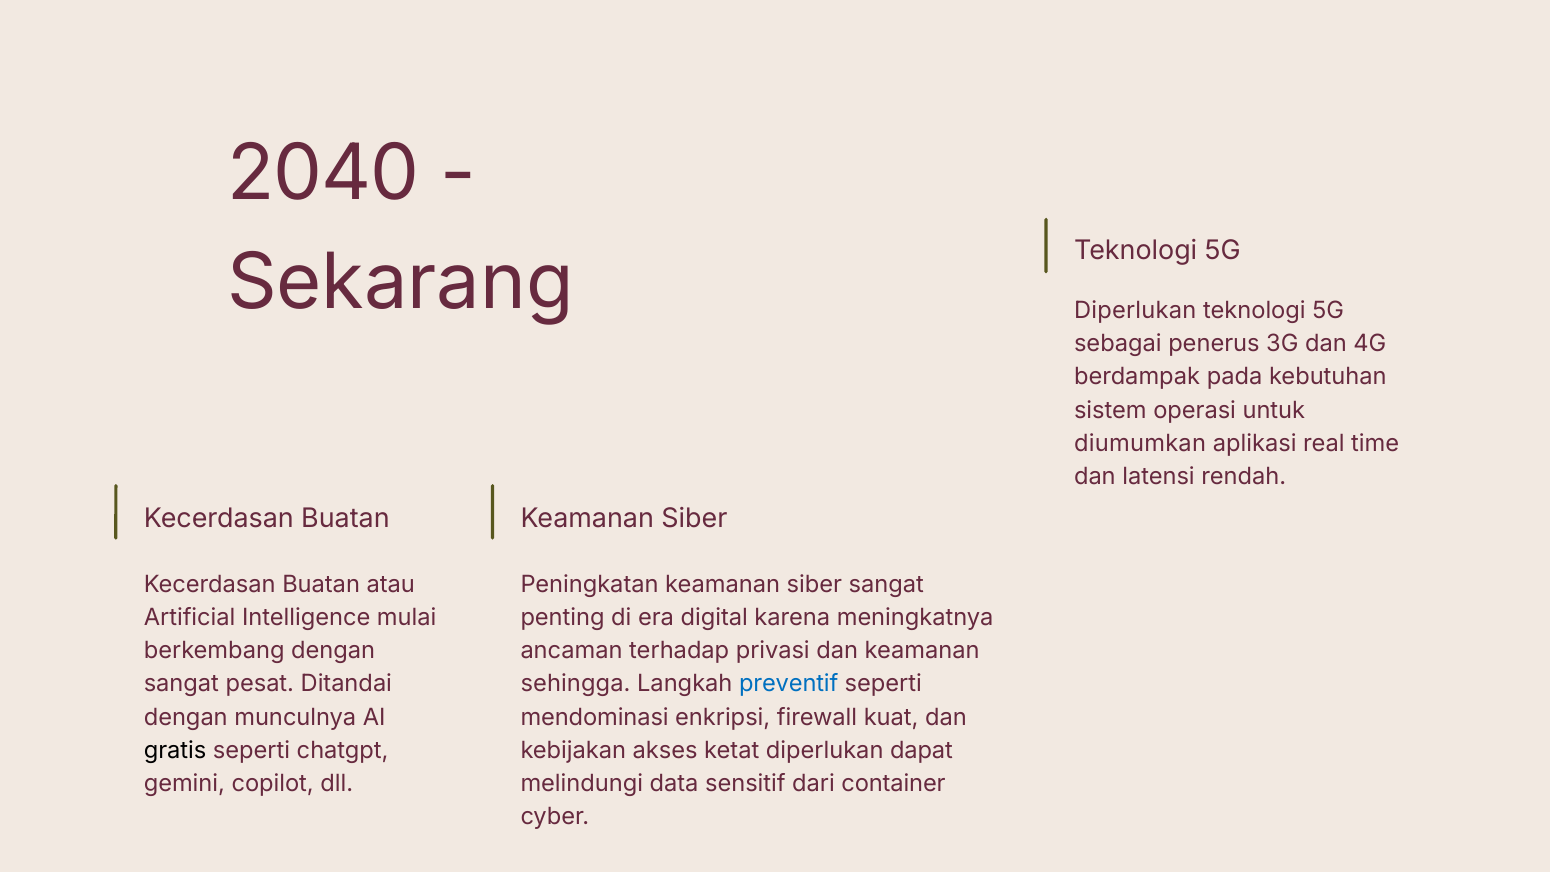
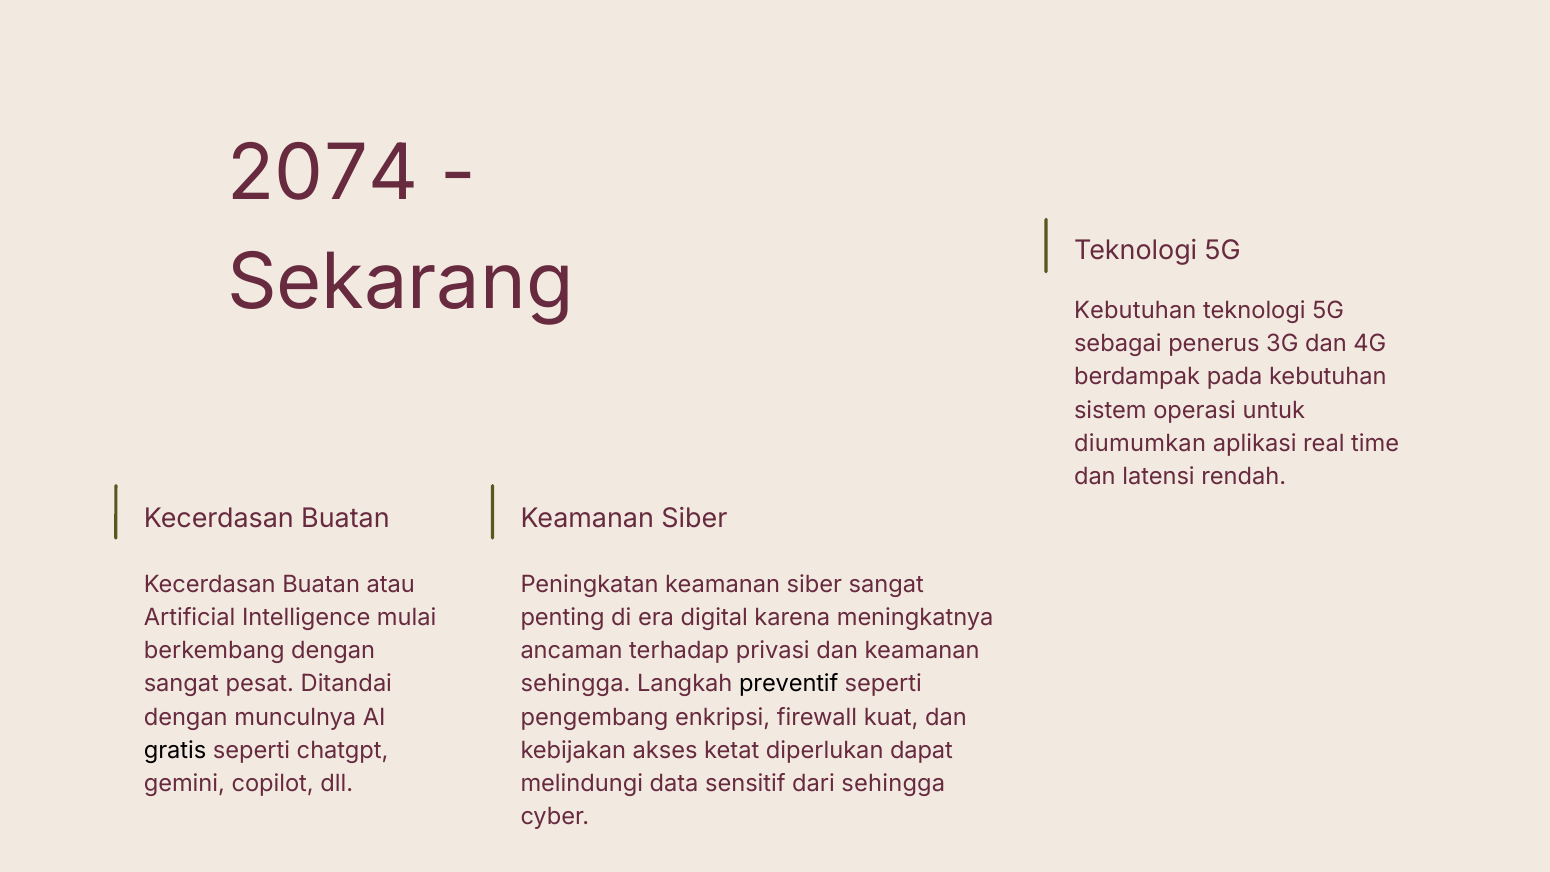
2040: 2040 -> 2074
Diperlukan at (1135, 311): Diperlukan -> Kebutuhan
preventif colour: blue -> black
mendominasi: mendominasi -> pengembang
dari container: container -> sehingga
